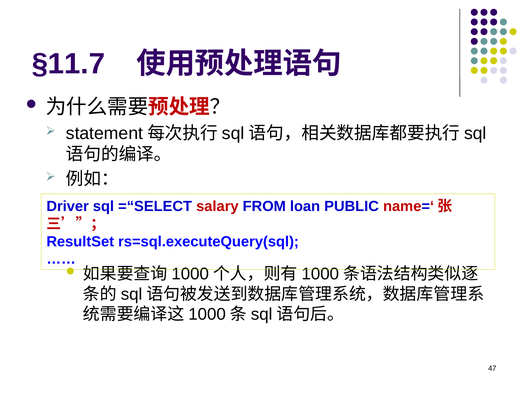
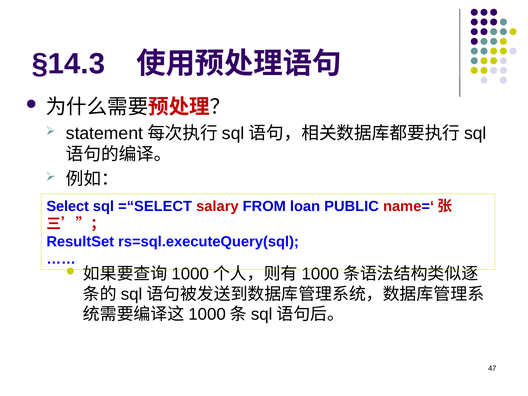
§11.7: §11.7 -> §14.3
Driver: Driver -> Select
